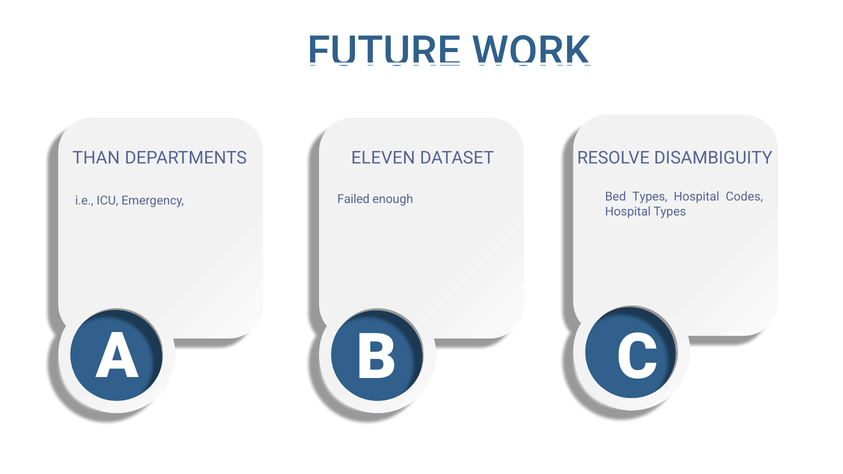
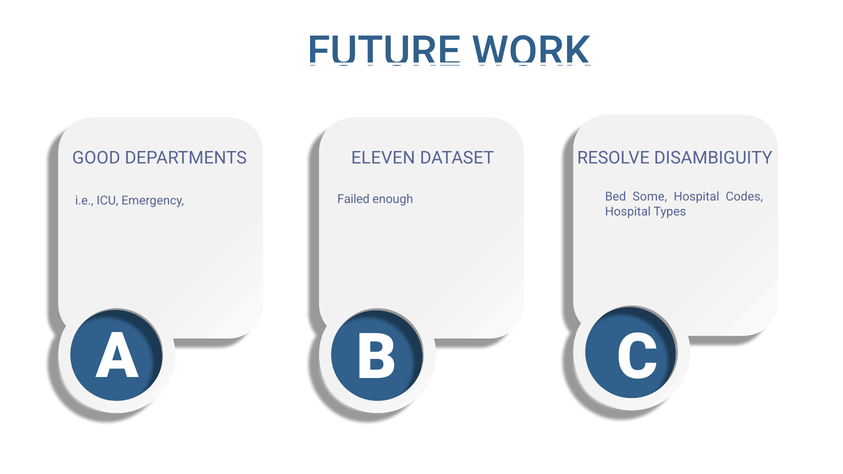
THAN: THAN -> GOOD
Bed Types: Types -> Some
